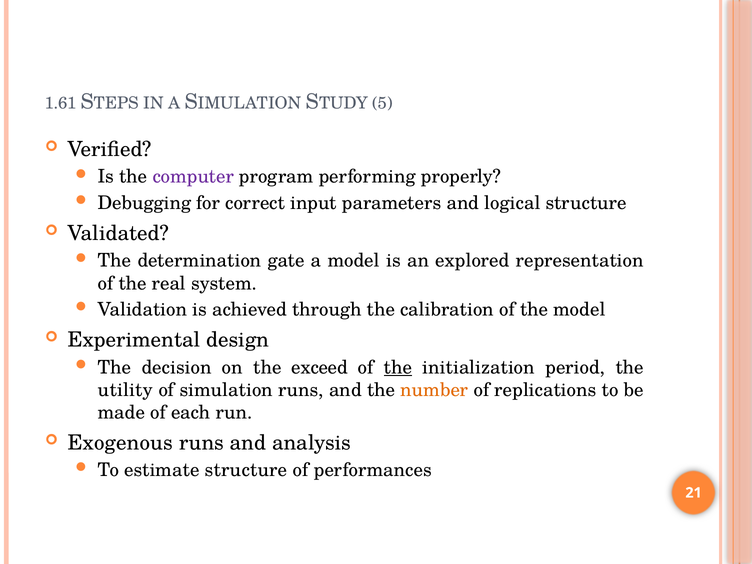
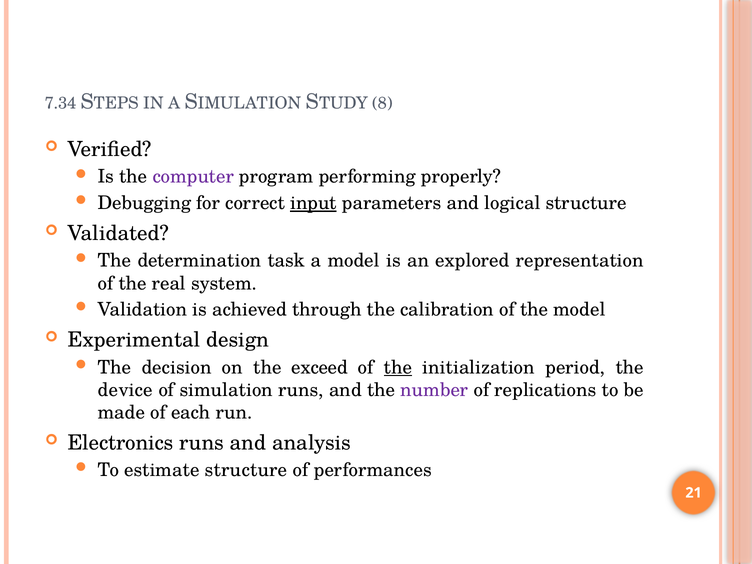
1.61: 1.61 -> 7.34
5: 5 -> 8
input underline: none -> present
gate: gate -> task
utility: utility -> device
number colour: orange -> purple
Exogenous: Exogenous -> Electronics
